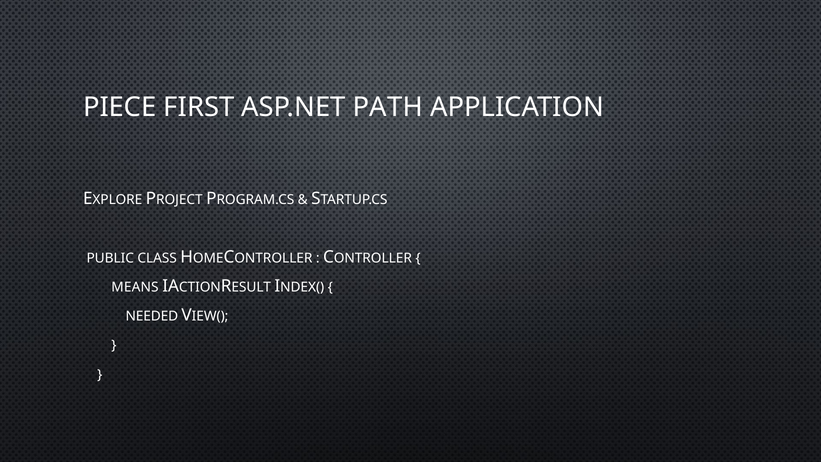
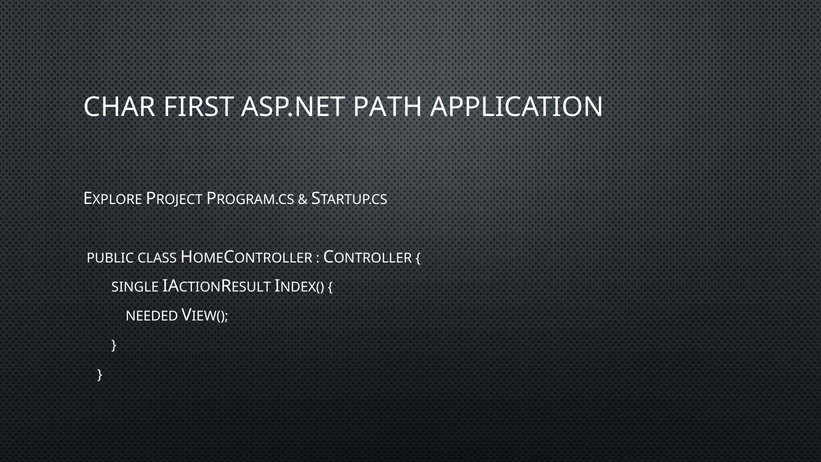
PIECE: PIECE -> CHAR
MEANS: MEANS -> SINGLE
